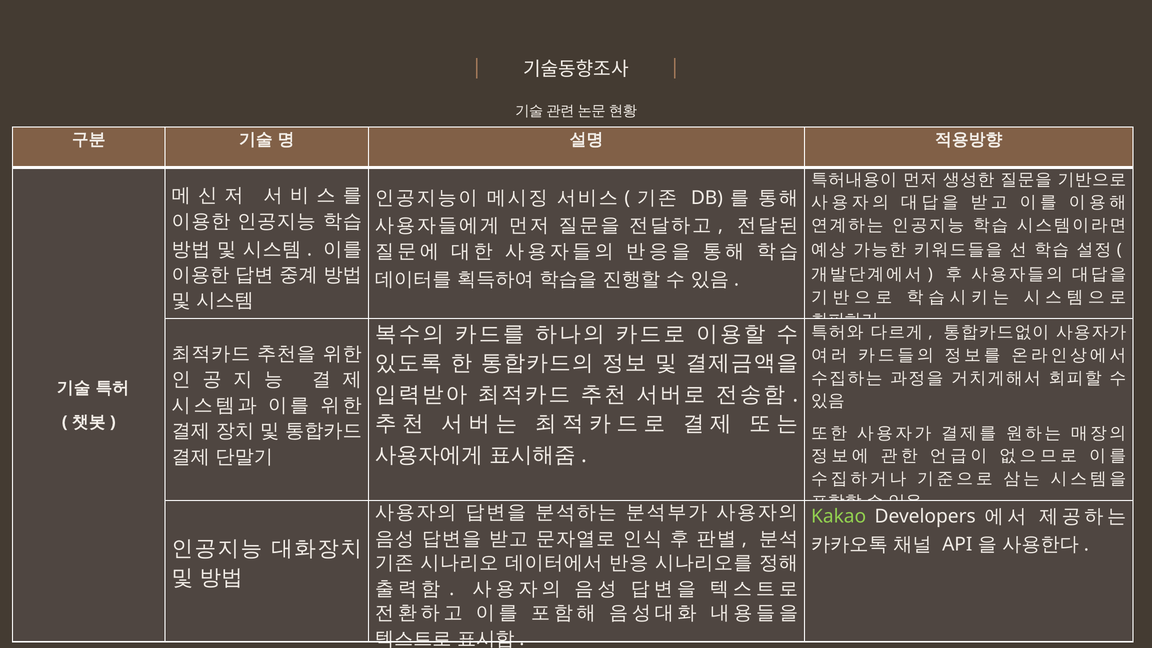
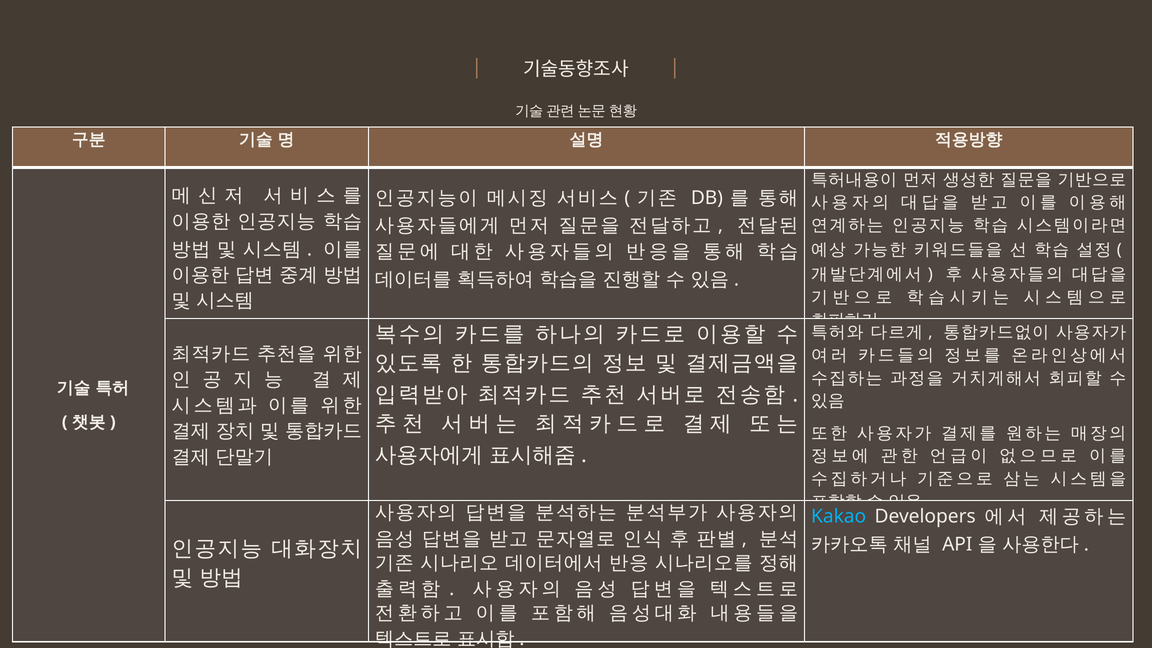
Kakao colour: light green -> light blue
